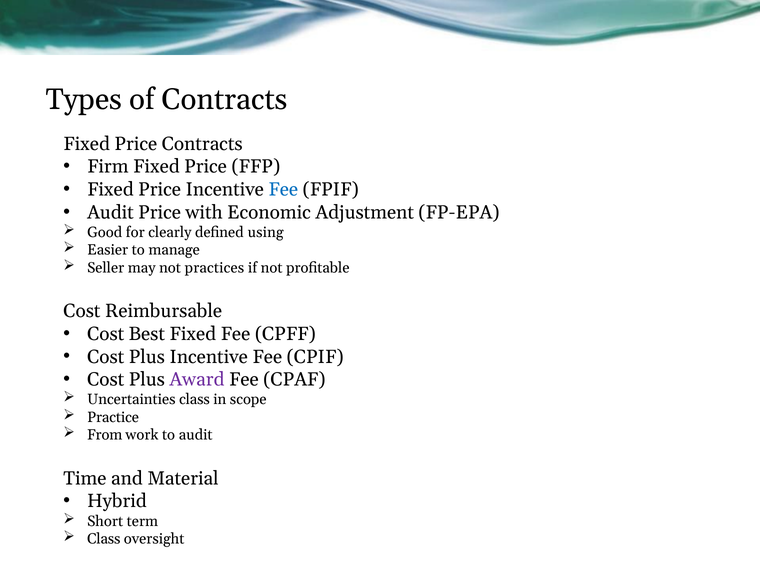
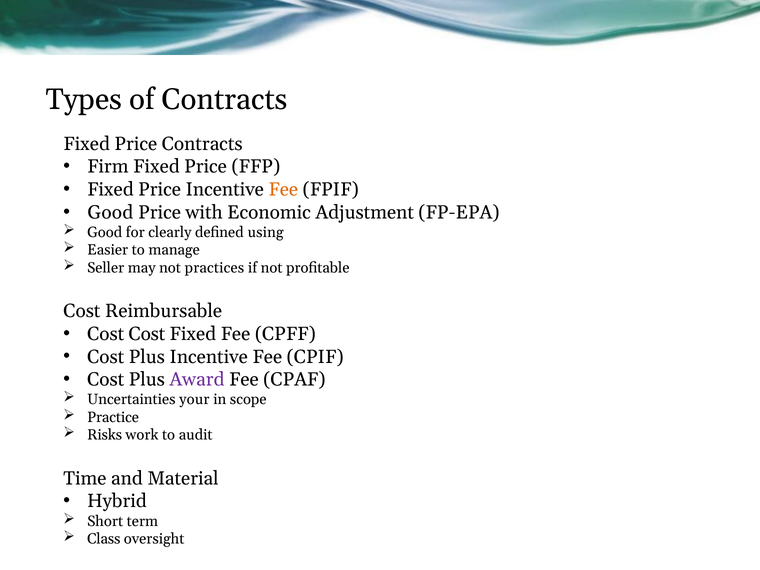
Fee at (283, 190) colour: blue -> orange
Audit at (110, 212): Audit -> Good
Cost Best: Best -> Cost
Uncertainties class: class -> your
From: From -> Risks
